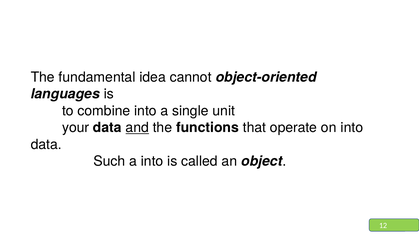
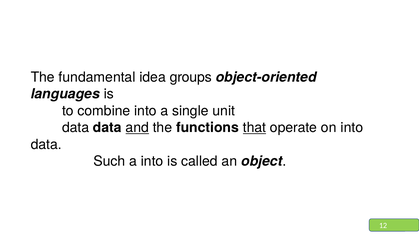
cannot: cannot -> groups
your at (76, 127): your -> data
that underline: none -> present
